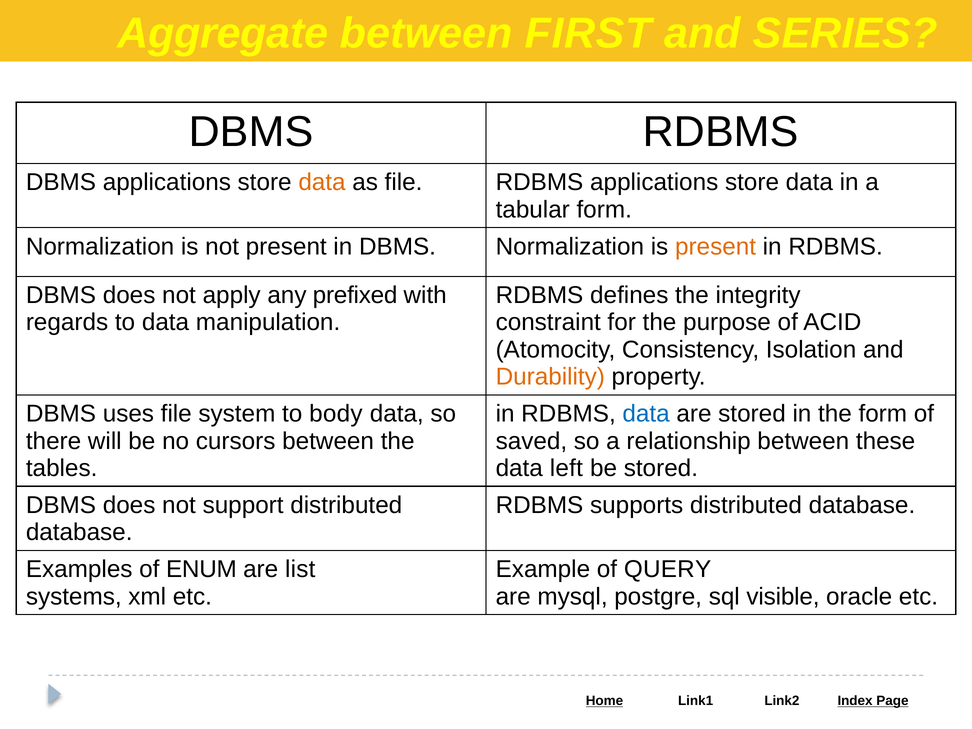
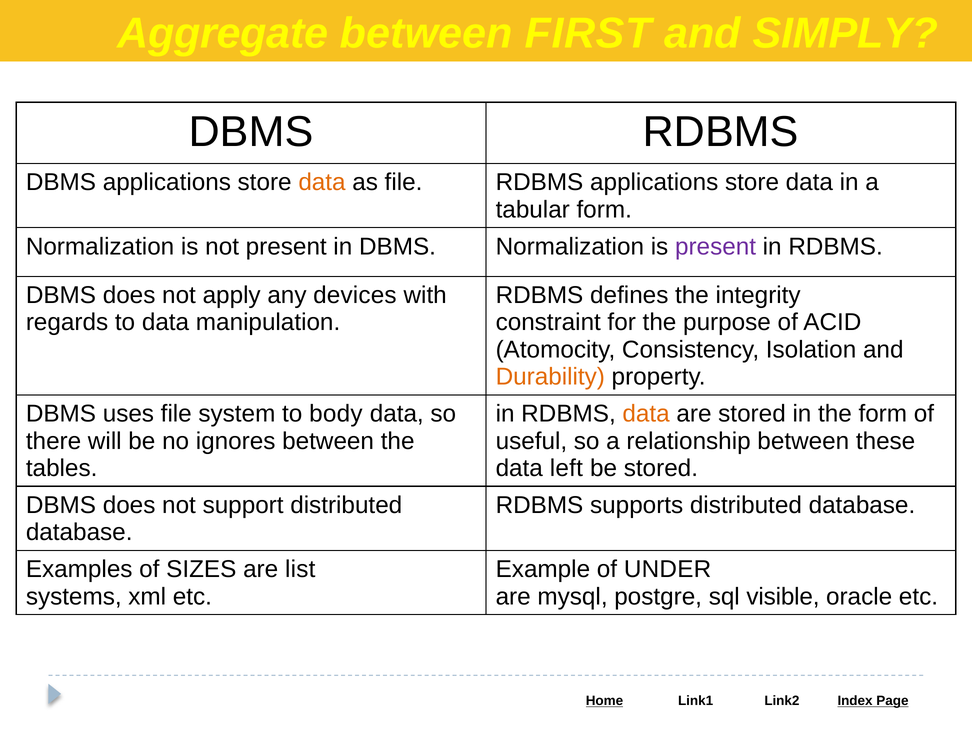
SERIES: SERIES -> SIMPLY
present at (716, 247) colour: orange -> purple
prefixed: prefixed -> devices
data at (646, 414) colour: blue -> orange
cursors: cursors -> ignores
saved: saved -> useful
ENUM: ENUM -> SIZES
QUERY: QUERY -> UNDER
